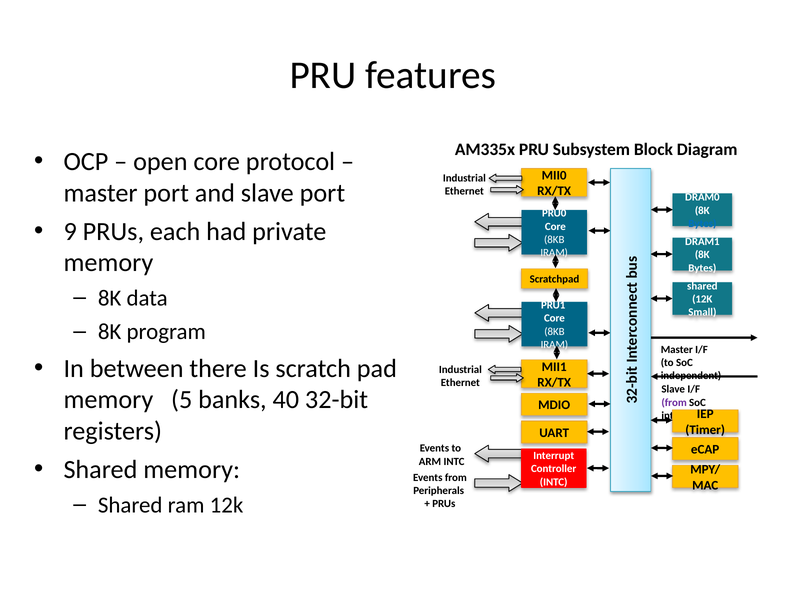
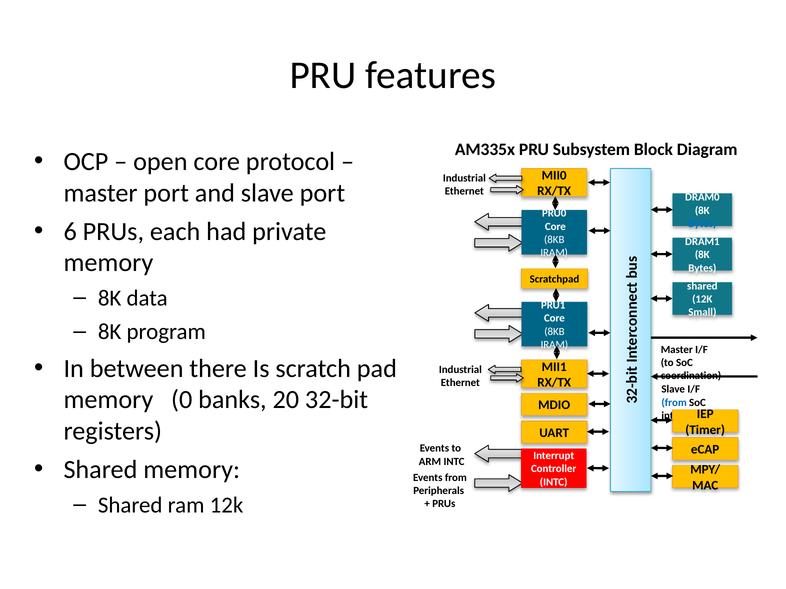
9: 9 -> 6
independent: independent -> coordination
5: 5 -> 0
40: 40 -> 20
from at (674, 403) colour: purple -> blue
